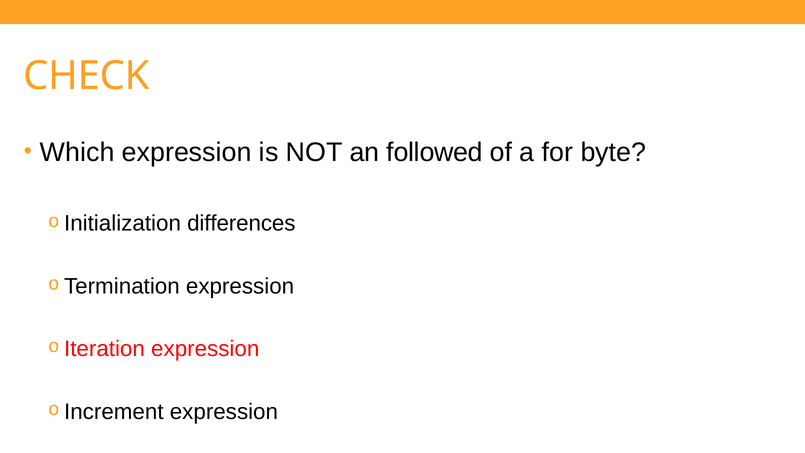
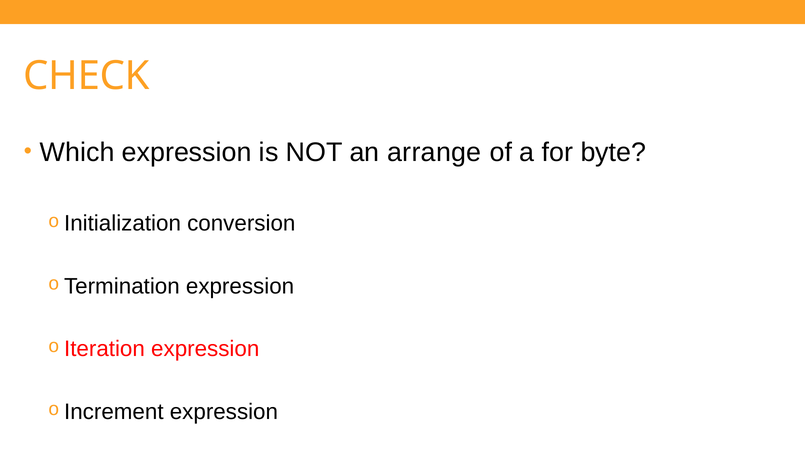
followed: followed -> arrange
differences: differences -> conversion
